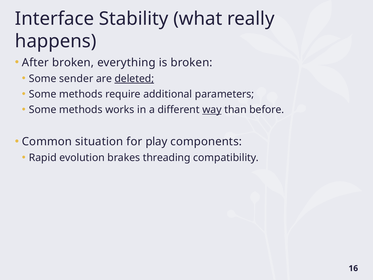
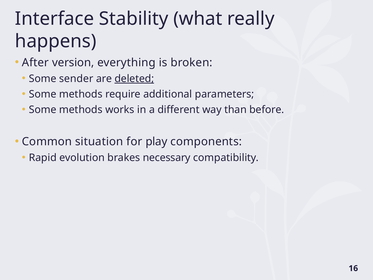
After broken: broken -> version
way underline: present -> none
threading: threading -> necessary
